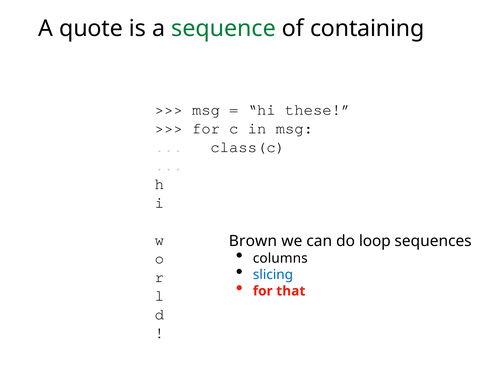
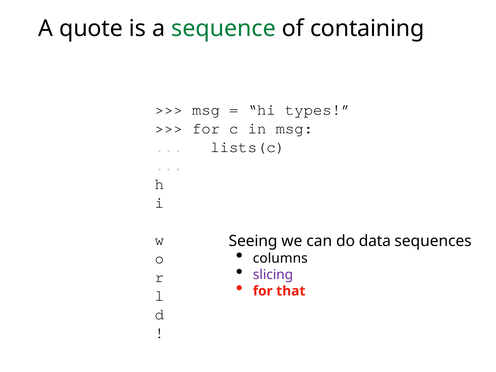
these: these -> types
class(c: class(c -> lists(c
Brown: Brown -> Seeing
loop: loop -> data
slicing colour: blue -> purple
